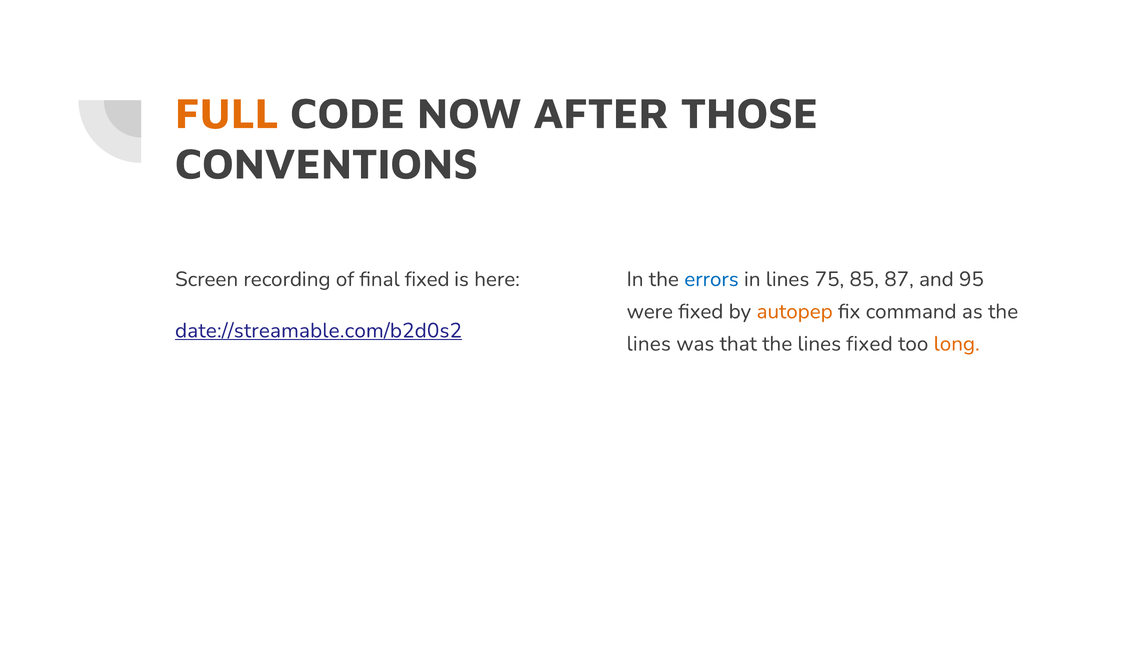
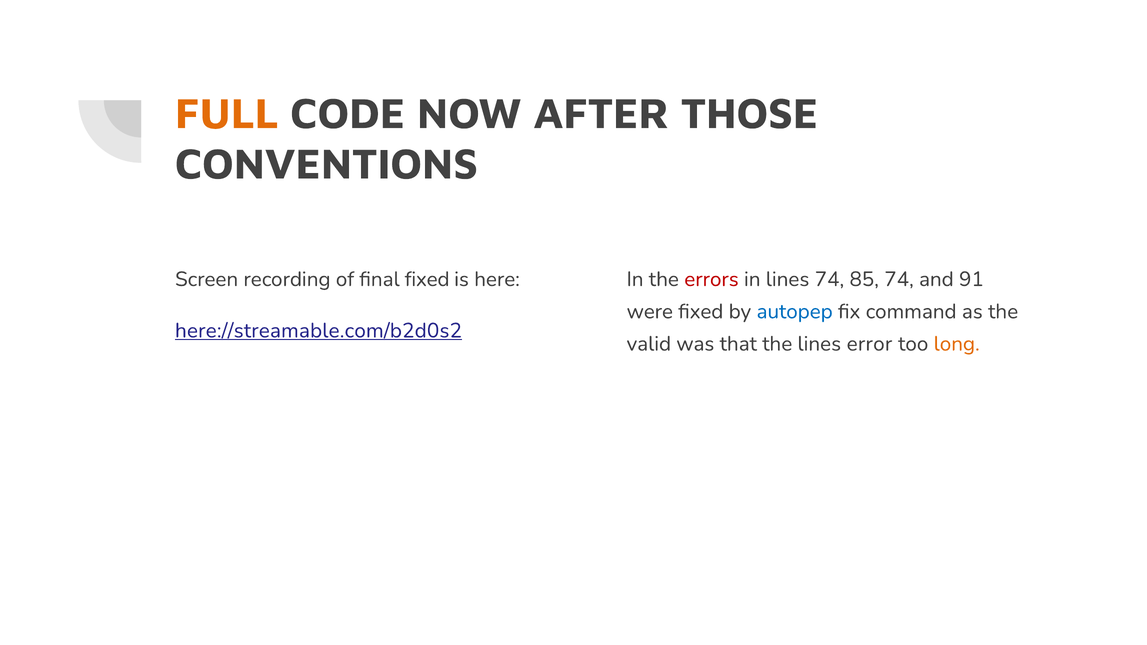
errors colour: blue -> red
lines 75: 75 -> 74
85 87: 87 -> 74
95: 95 -> 91
autopep colour: orange -> blue
date://streamable.com/b2d0s2: date://streamable.com/b2d0s2 -> here://streamable.com/b2d0s2
lines at (649, 344): lines -> valid
lines fixed: fixed -> error
